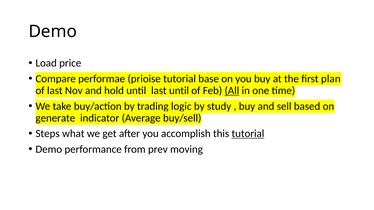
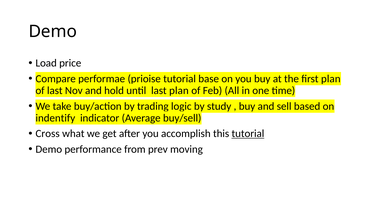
last until: until -> plan
All underline: present -> none
generate: generate -> indentify
Steps: Steps -> Cross
